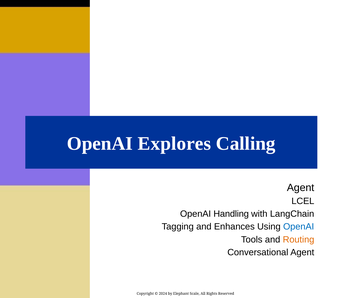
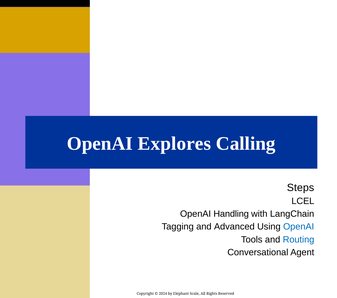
Agent at (301, 188): Agent -> Steps
Enhances: Enhances -> Advanced
Routing colour: orange -> blue
